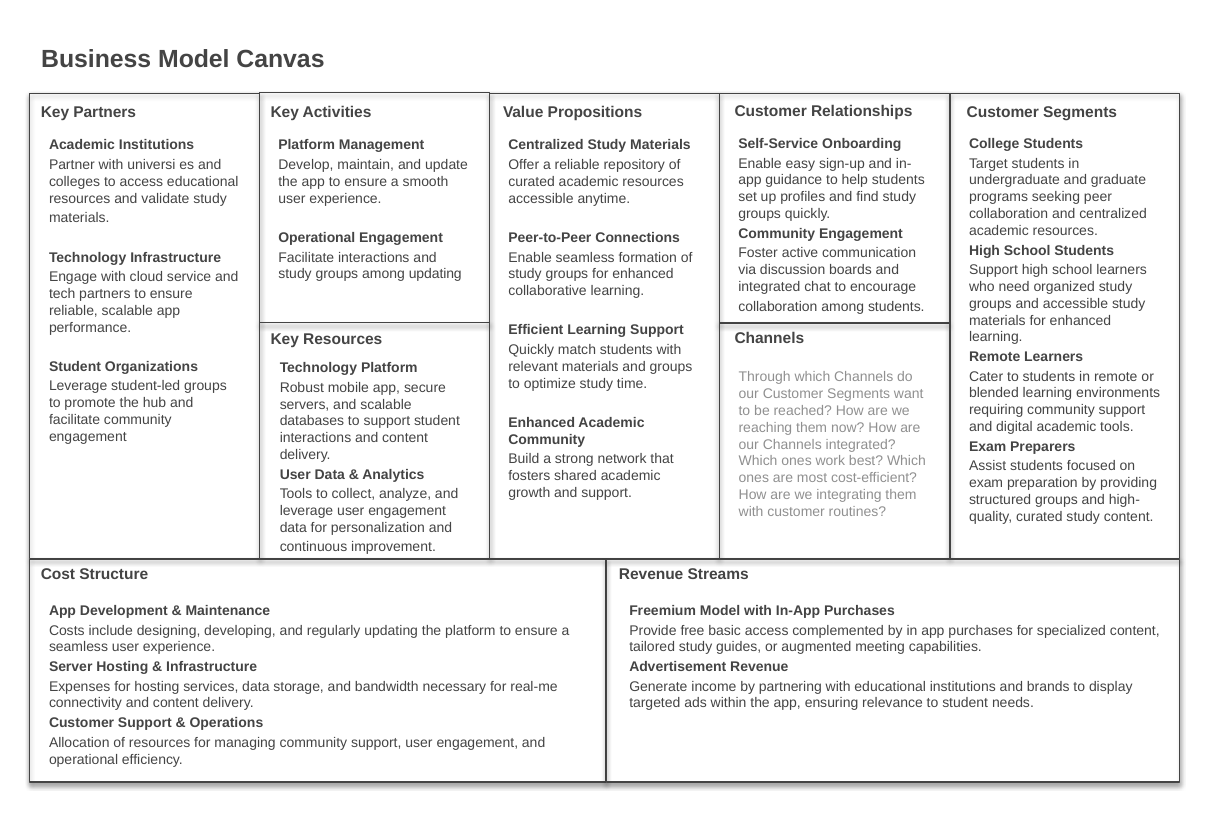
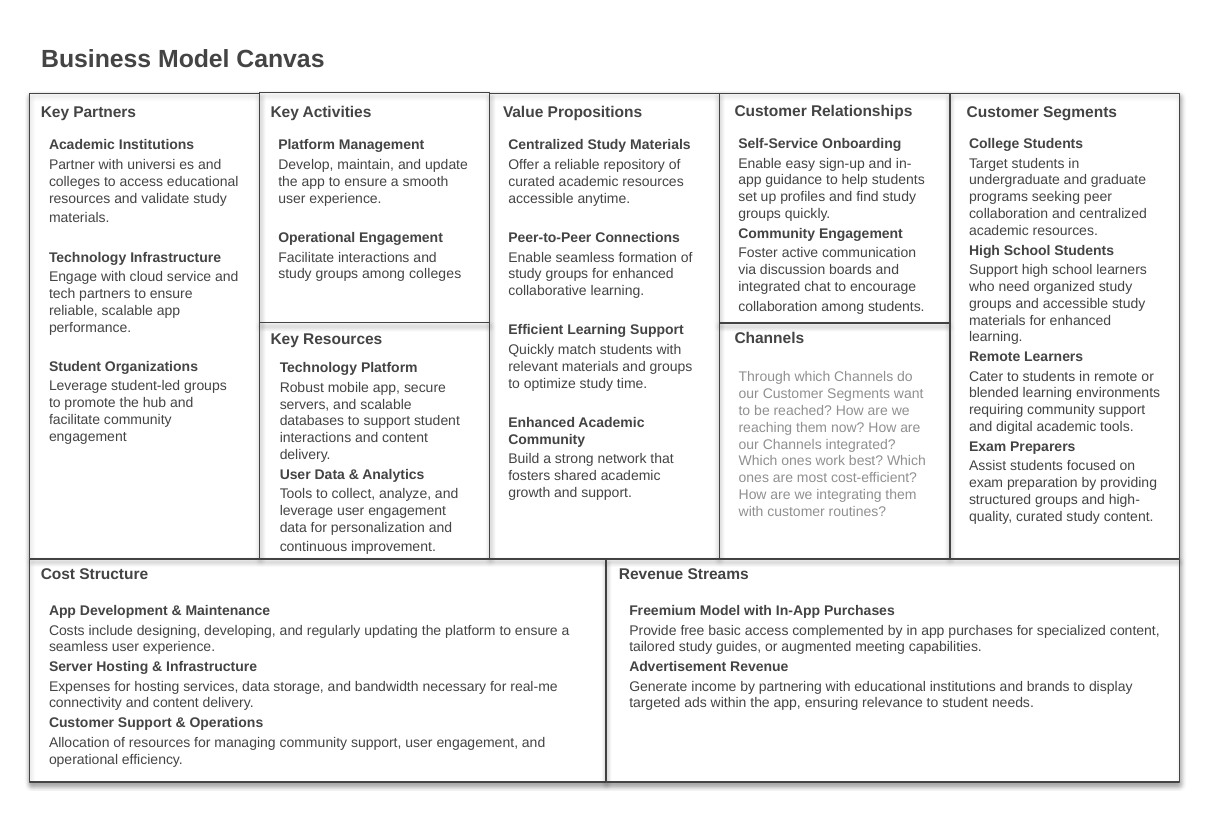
among updating: updating -> colleges
